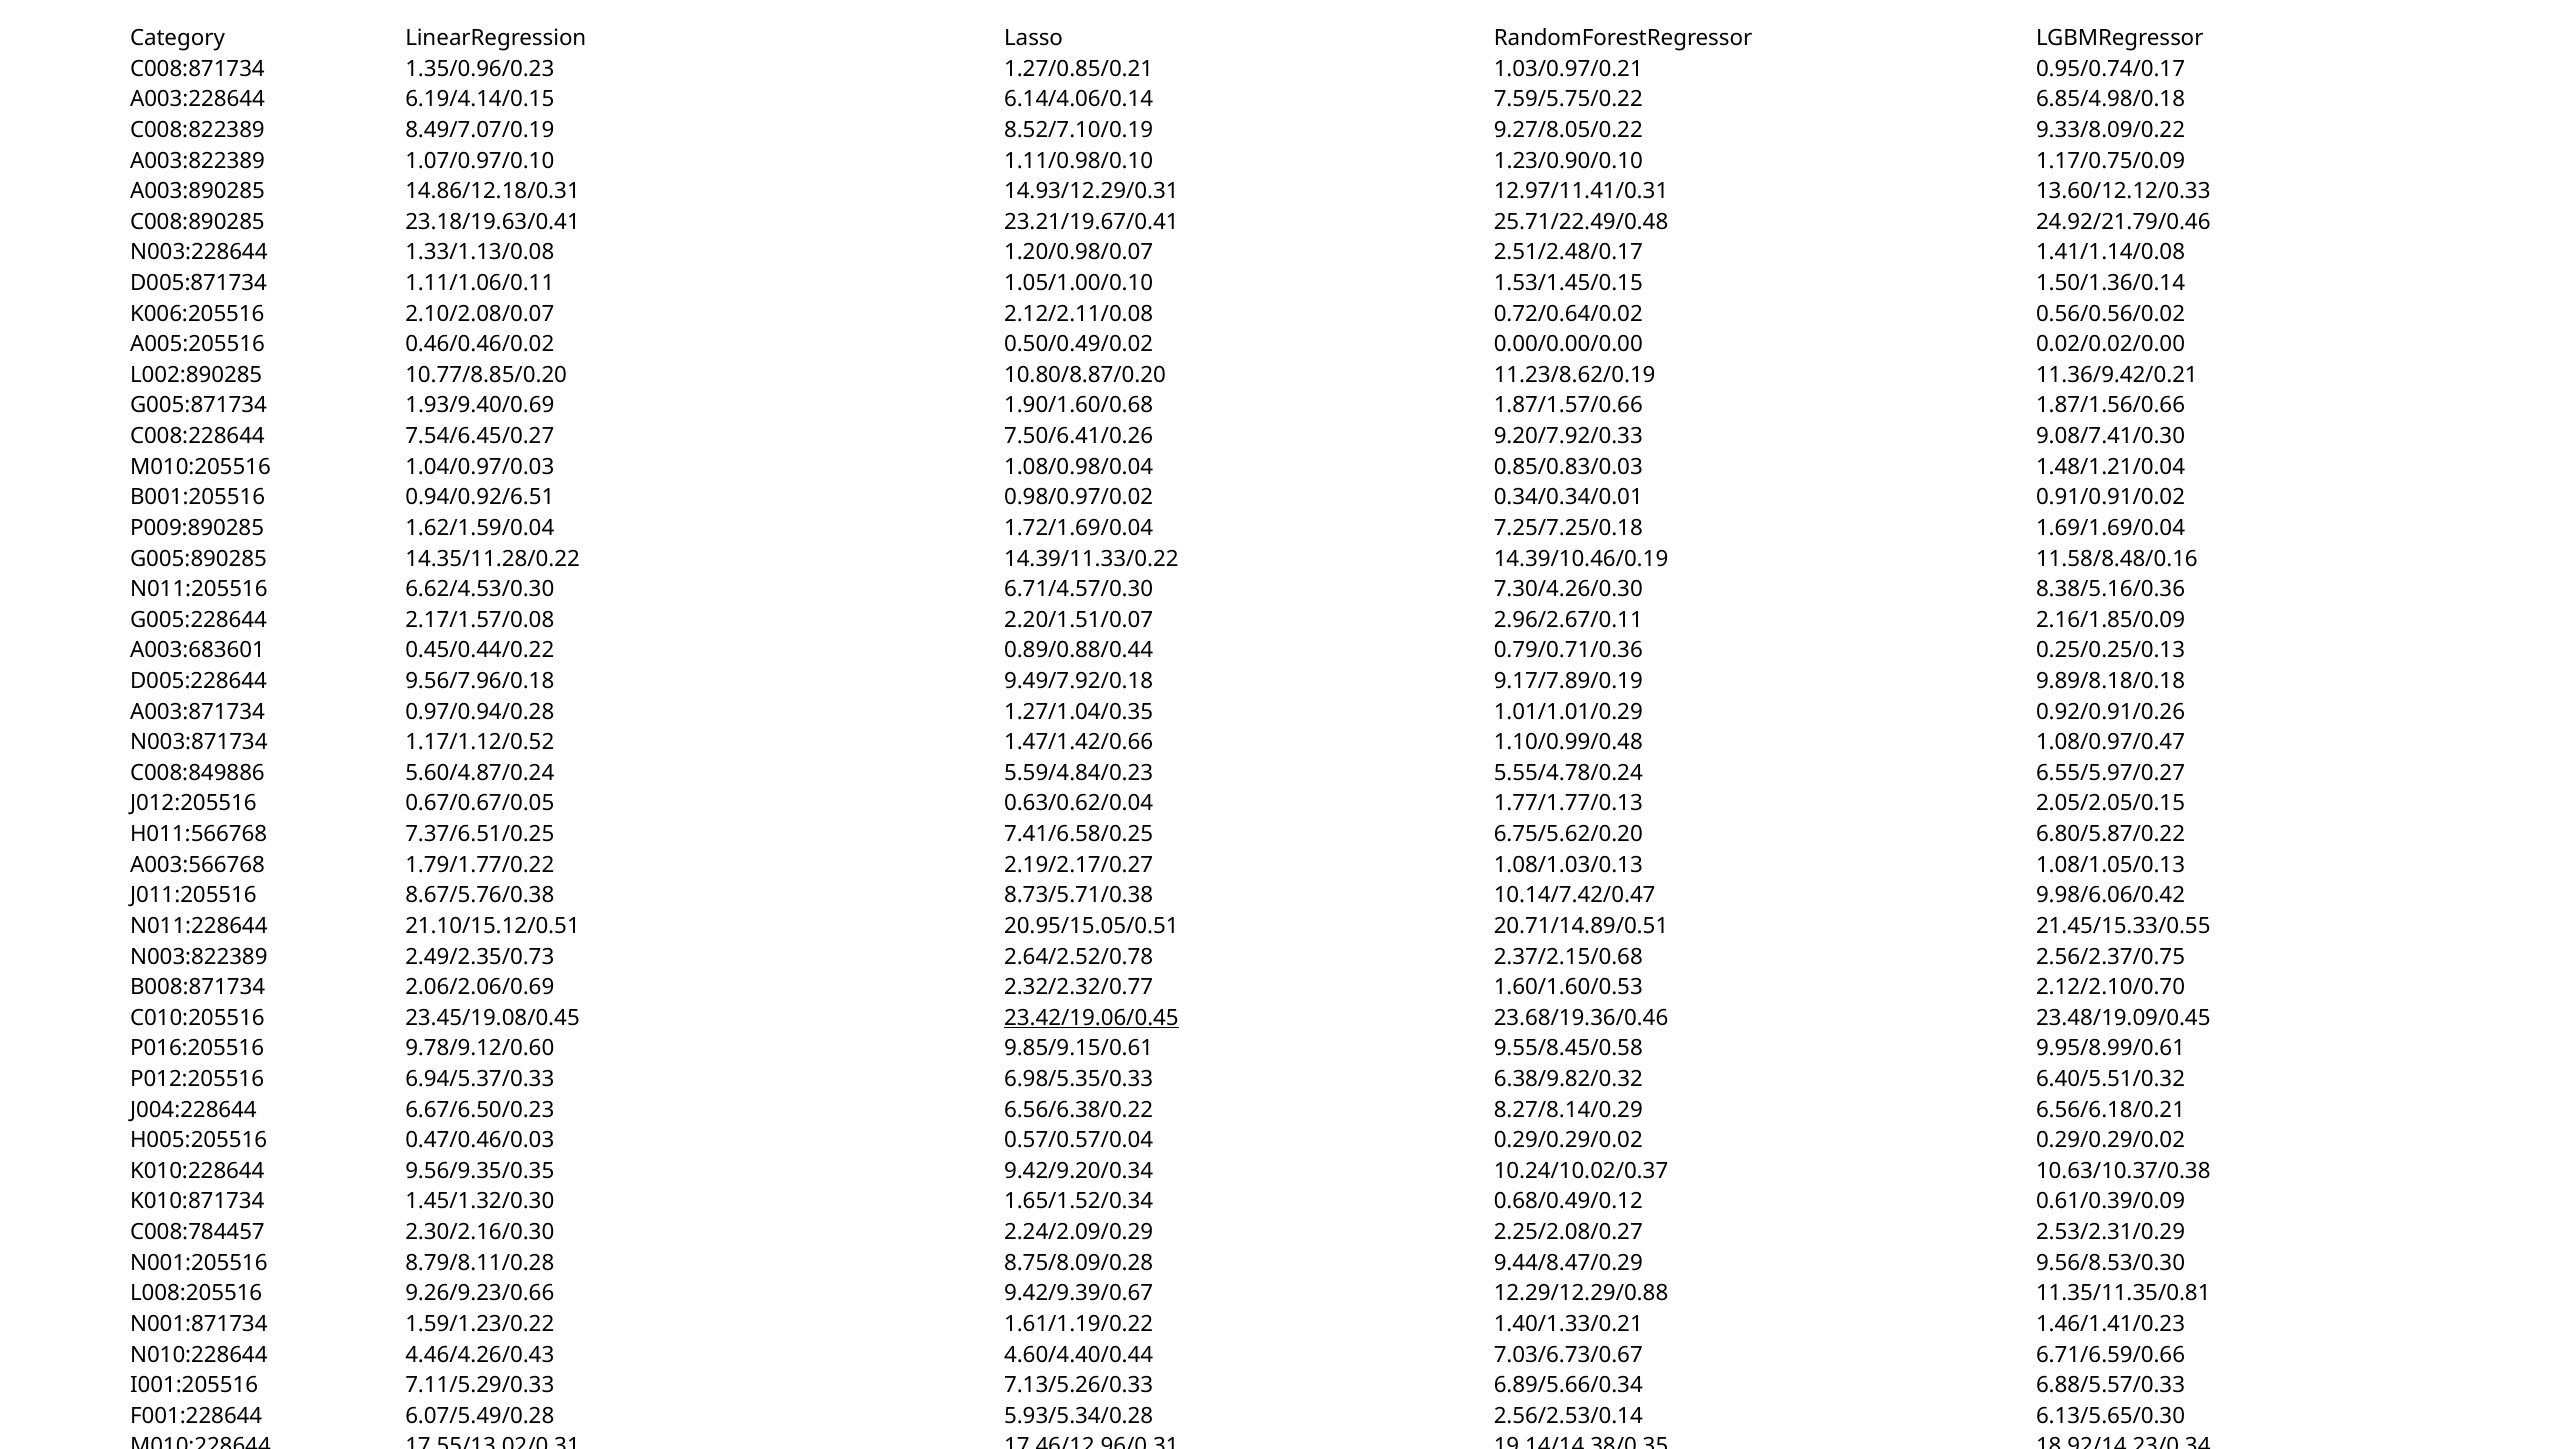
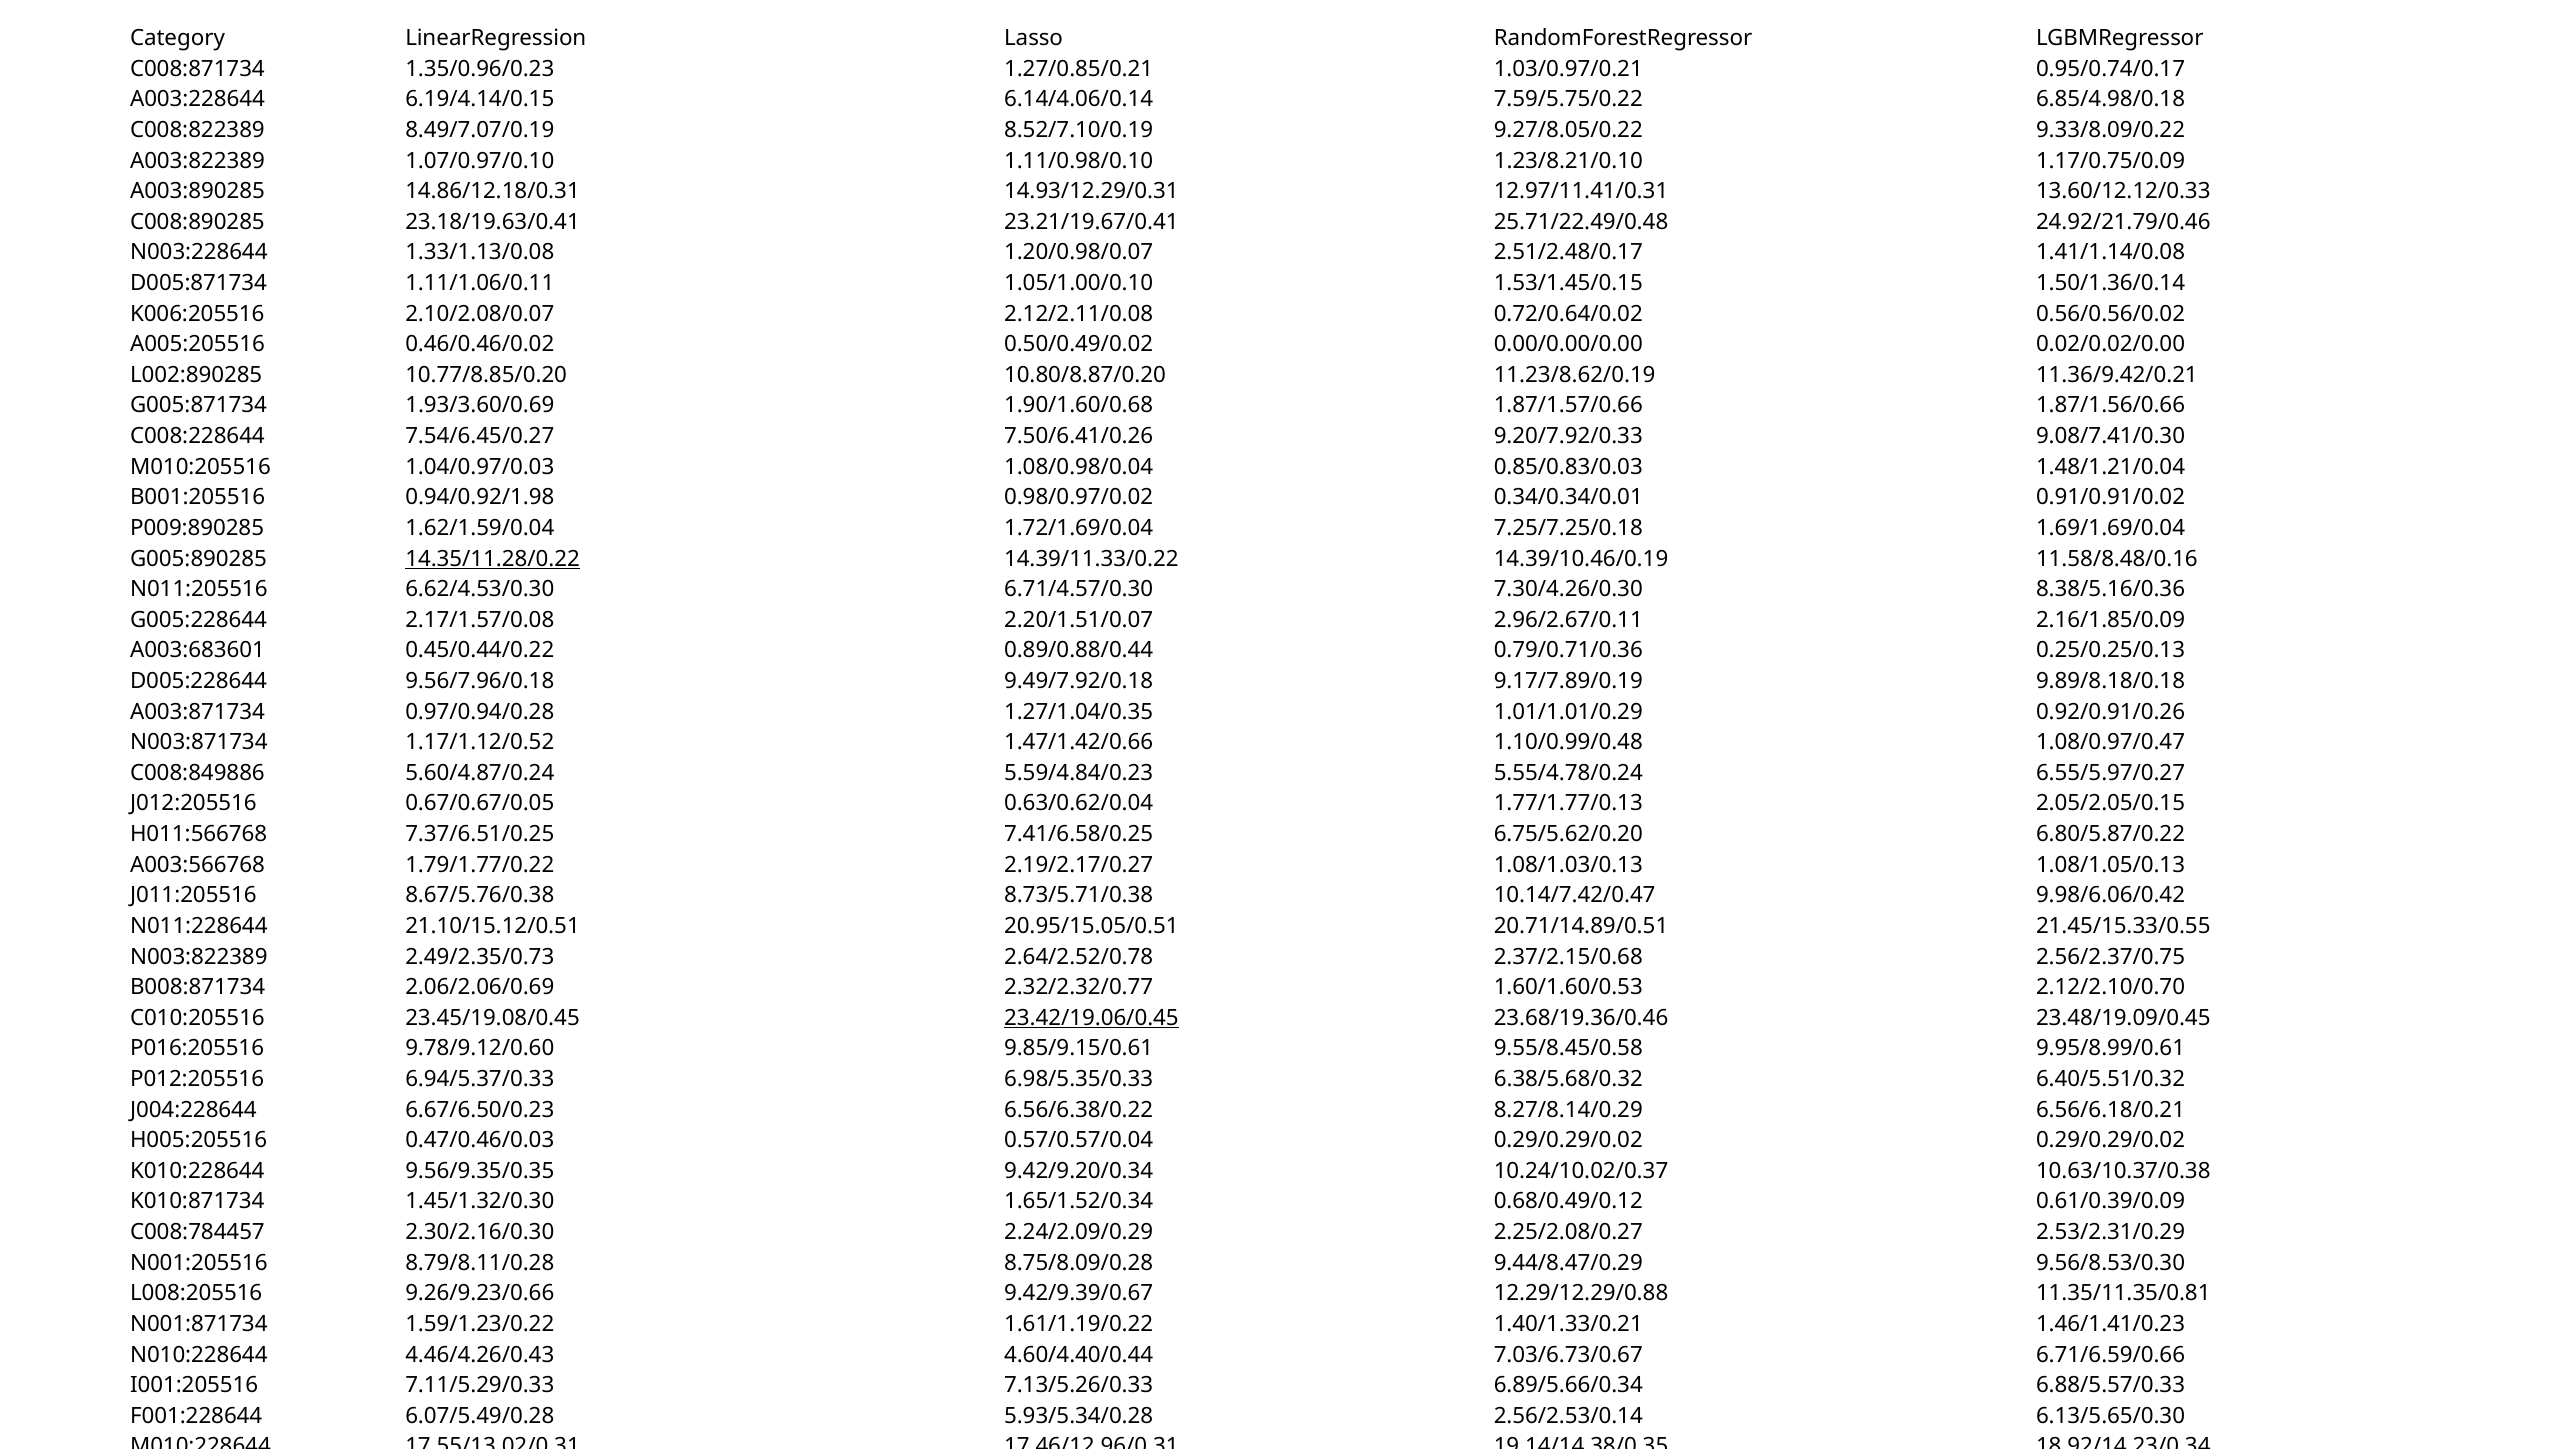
1.23/0.90/0.10: 1.23/0.90/0.10 -> 1.23/8.21/0.10
1.93/9.40/0.69: 1.93/9.40/0.69 -> 1.93/3.60/0.69
0.94/0.92/6.51: 0.94/0.92/6.51 -> 0.94/0.92/1.98
14.35/11.28/0.22 underline: none -> present
6.38/9.82/0.32: 6.38/9.82/0.32 -> 6.38/5.68/0.32
